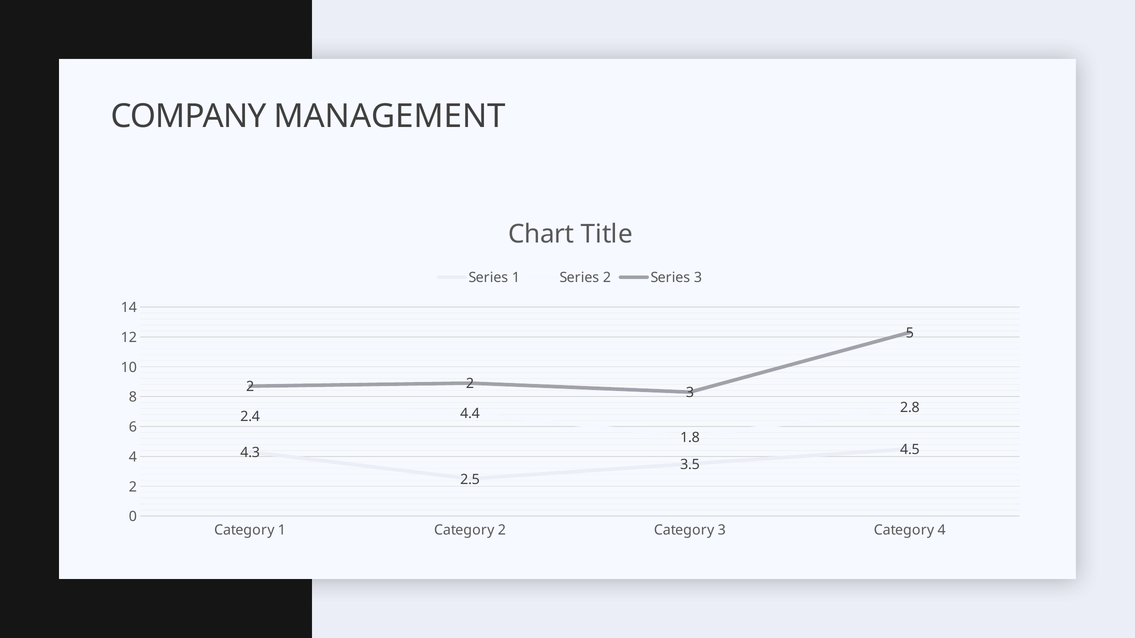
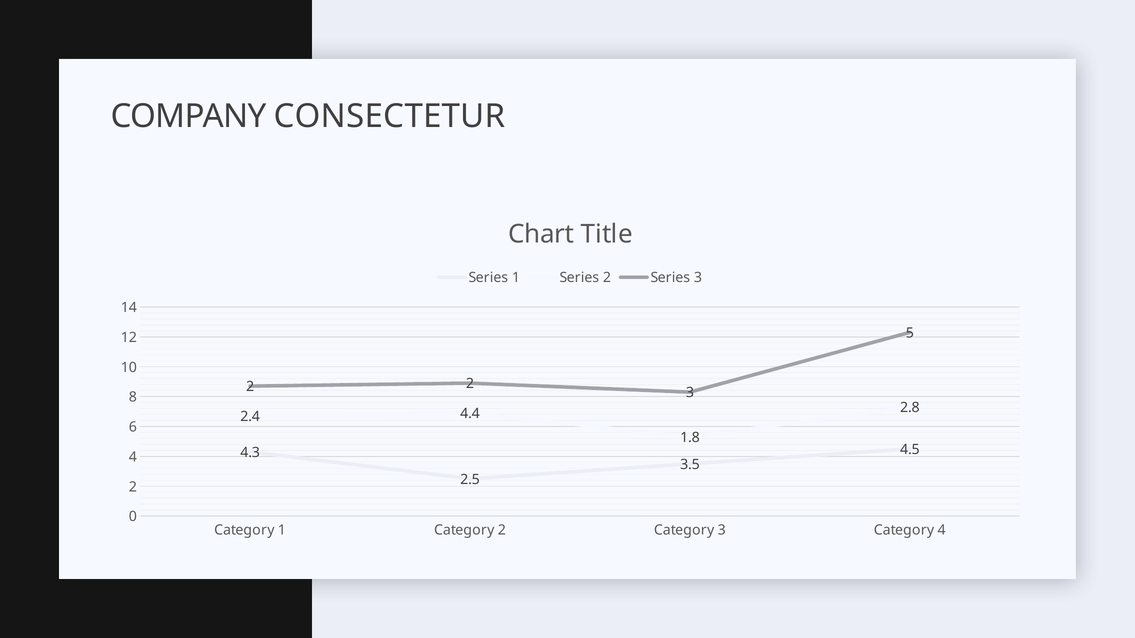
MANAGEMENT: MANAGEMENT -> CONSECTETUR
